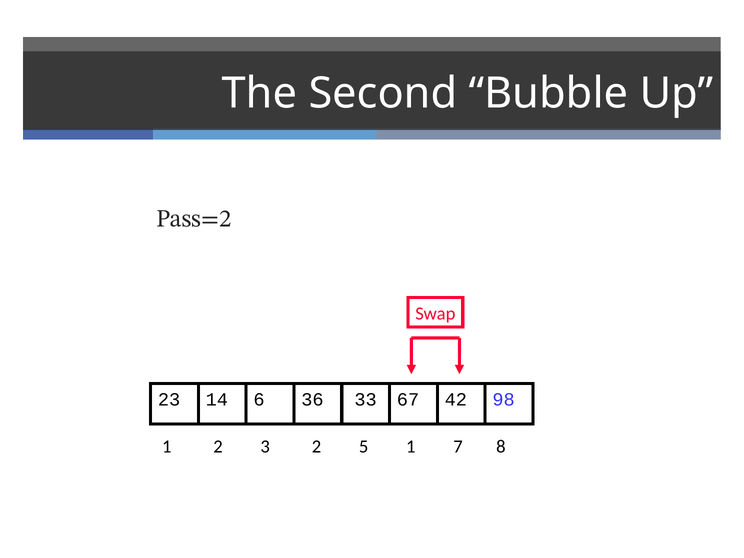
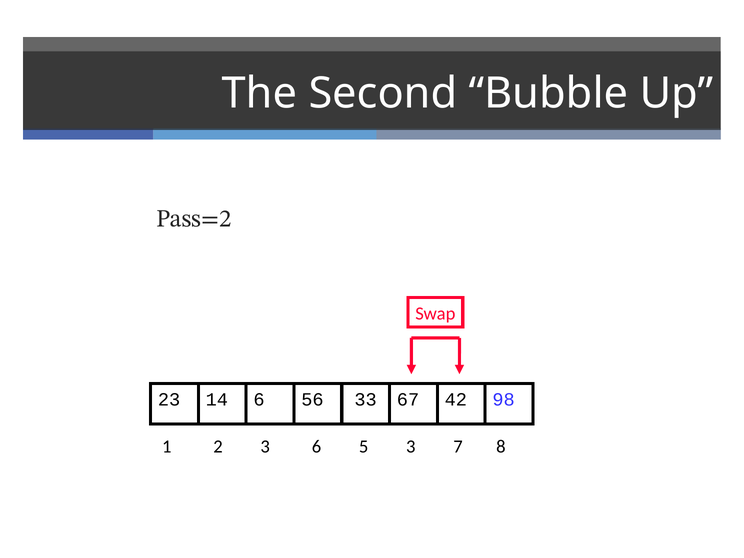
36: 36 -> 56
3 2: 2 -> 6
5 1: 1 -> 3
